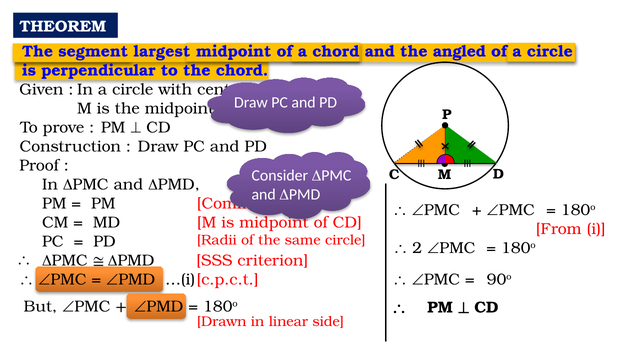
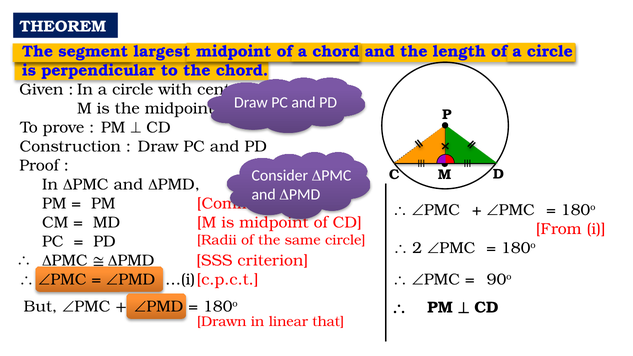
angled: angled -> length
linear side: side -> that
